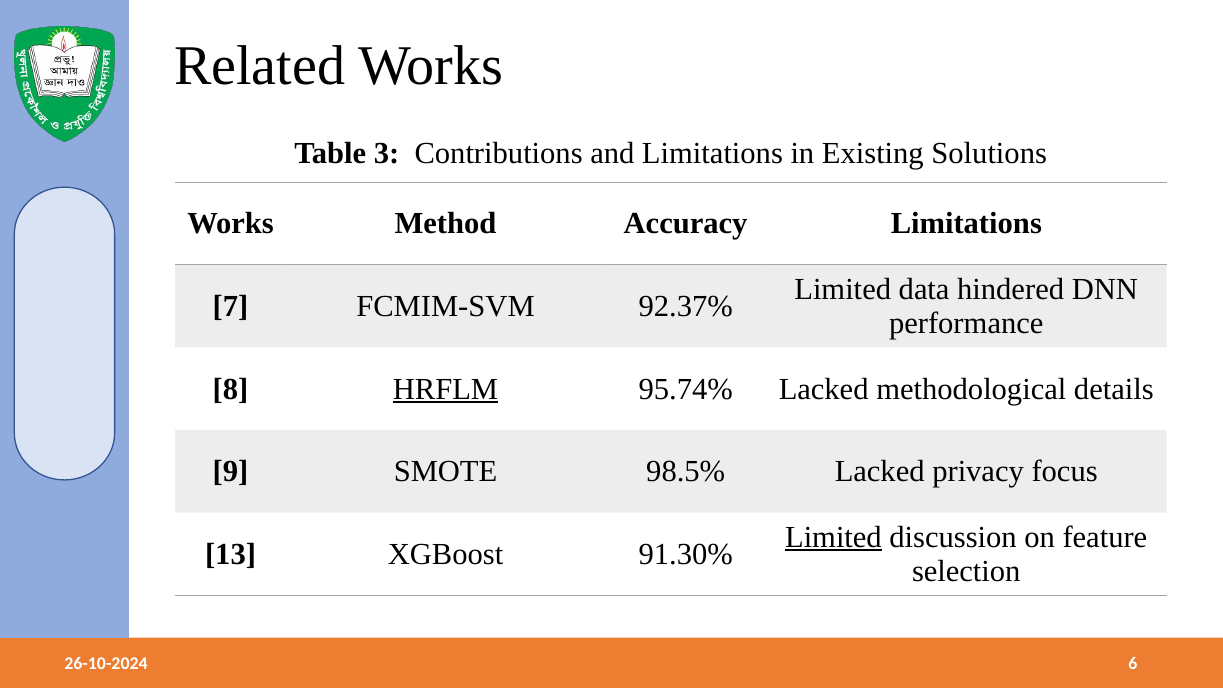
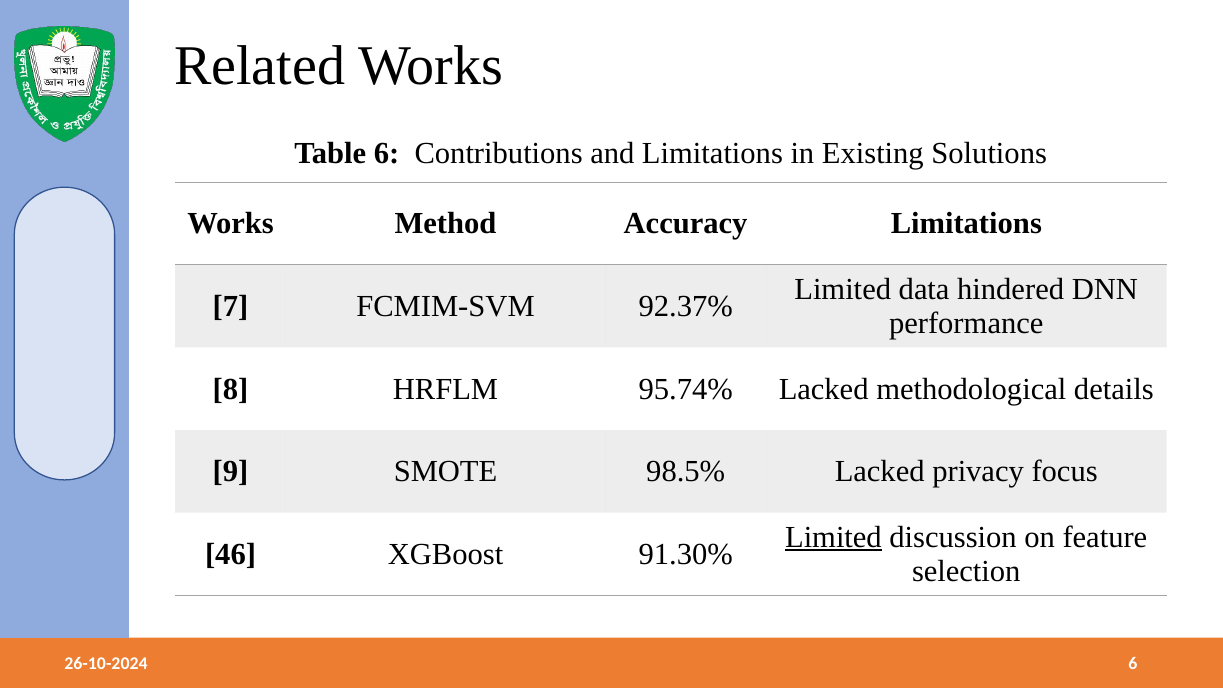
Table 3: 3 -> 6
HRFLM underline: present -> none
13: 13 -> 46
